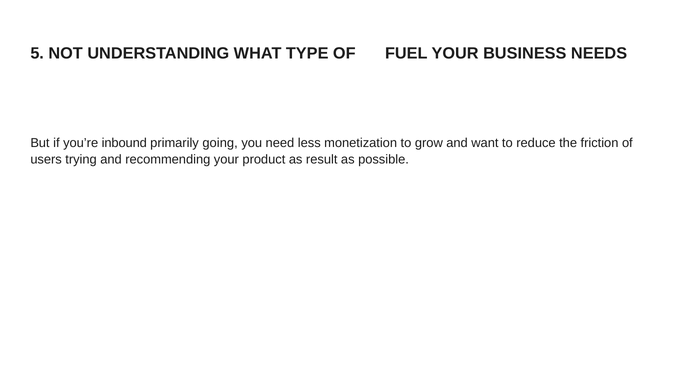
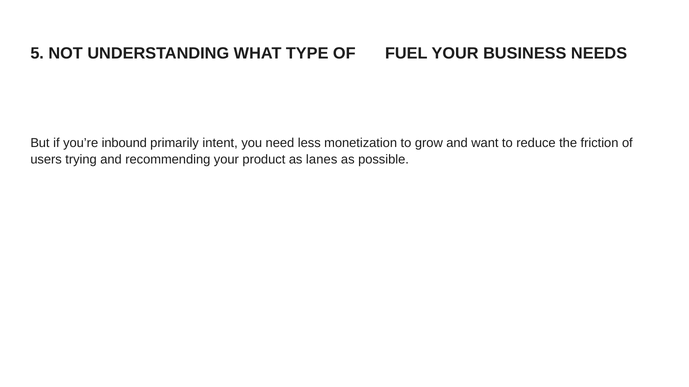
going: going -> intent
result: result -> lanes
